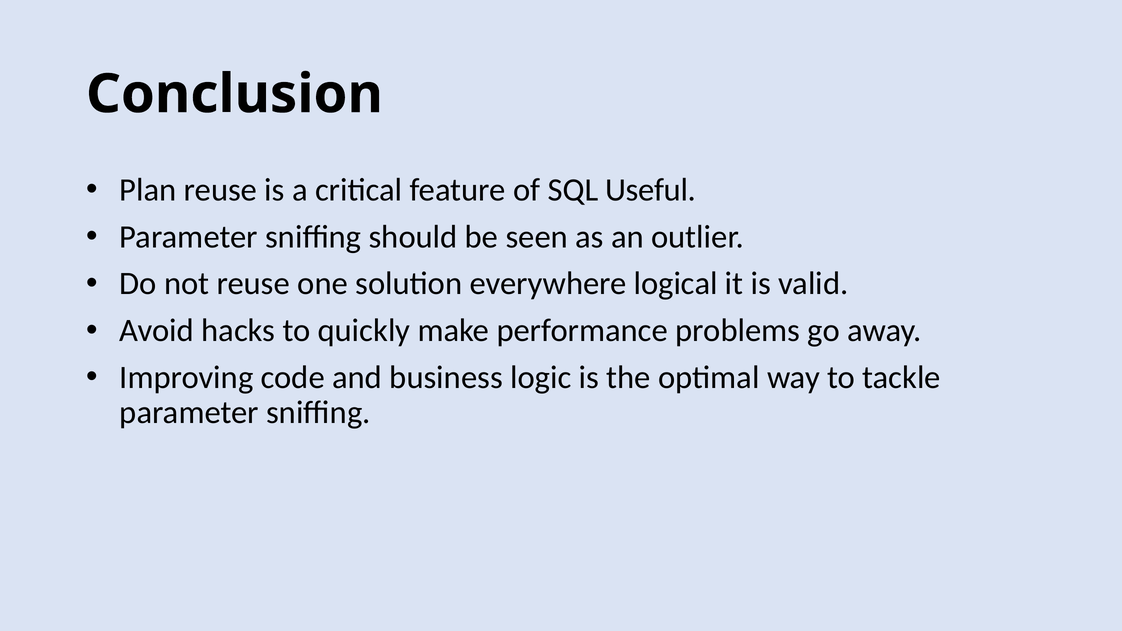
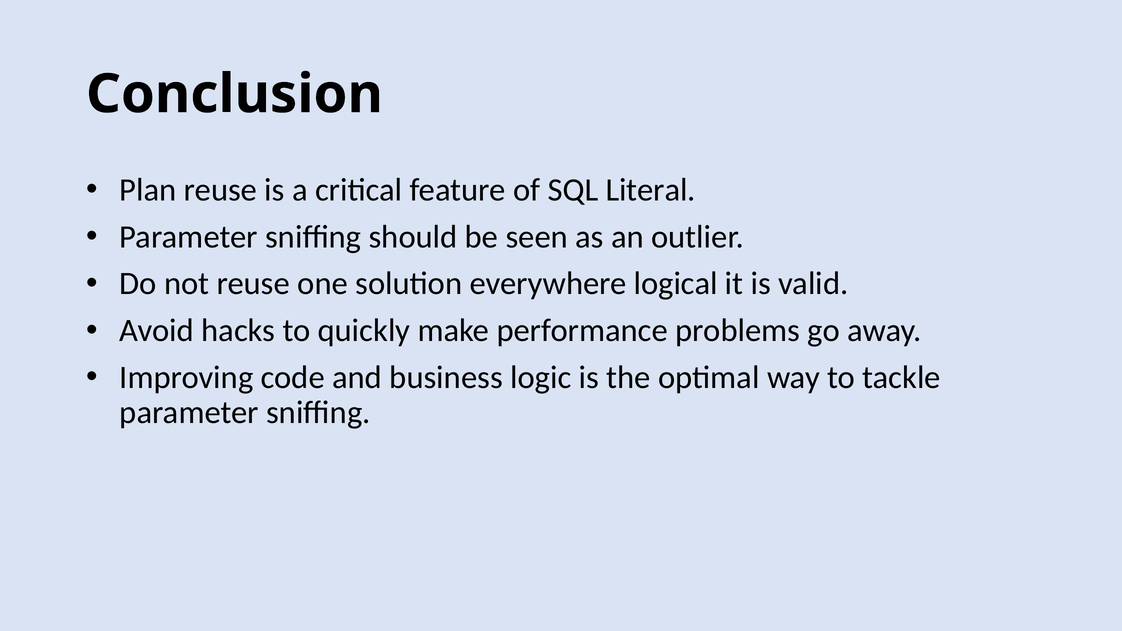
Useful: Useful -> Literal
